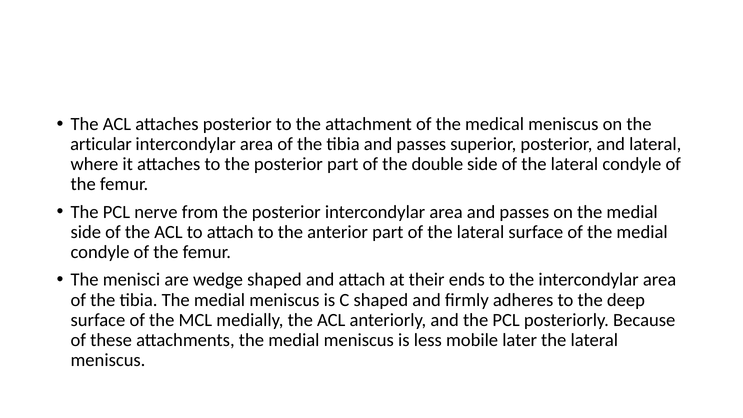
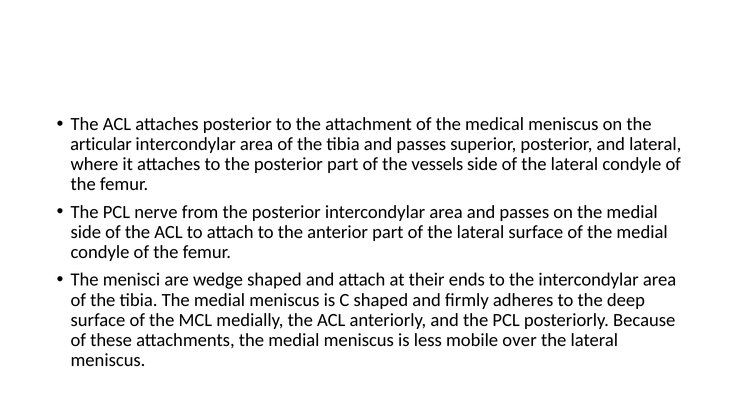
double: double -> vessels
later: later -> over
